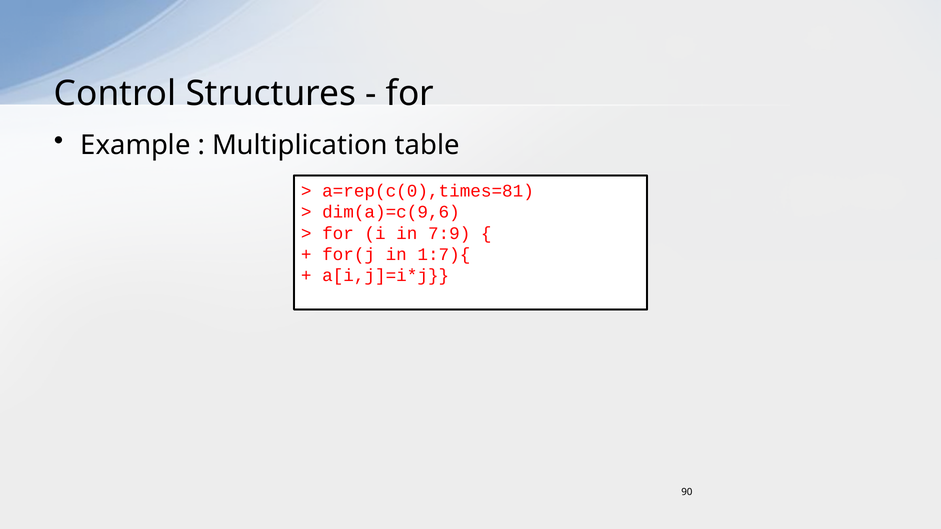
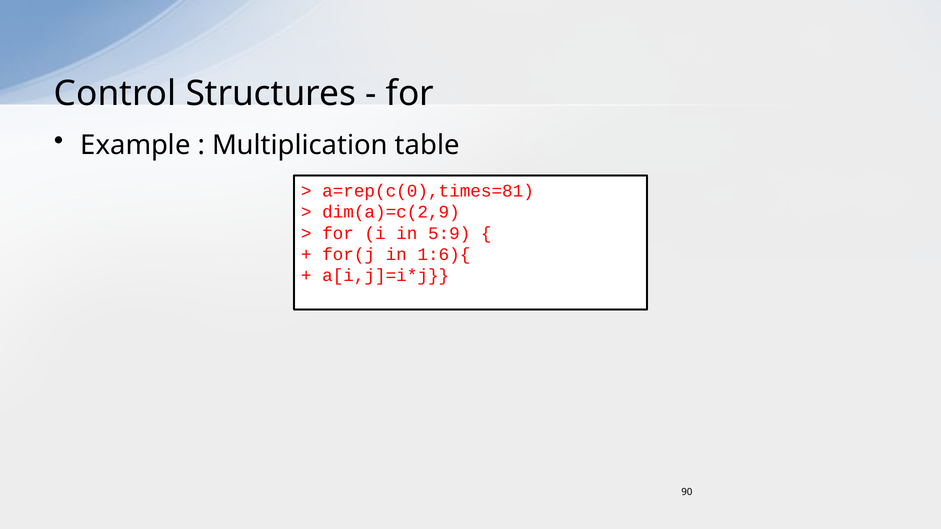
dim(a)=c(9,6: dim(a)=c(9,6 -> dim(a)=c(2,9
7:9: 7:9 -> 5:9
1:7){: 1:7){ -> 1:6){
